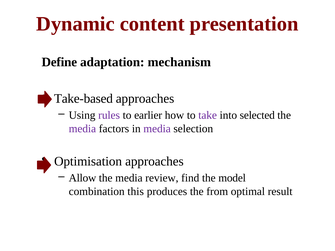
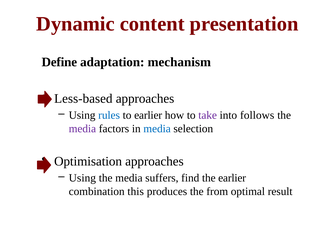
Take-based: Take-based -> Less-based
rules colour: purple -> blue
selected: selected -> follows
media at (157, 129) colour: purple -> blue
Allow at (82, 178): Allow -> Using
review: review -> suffers
the model: model -> earlier
